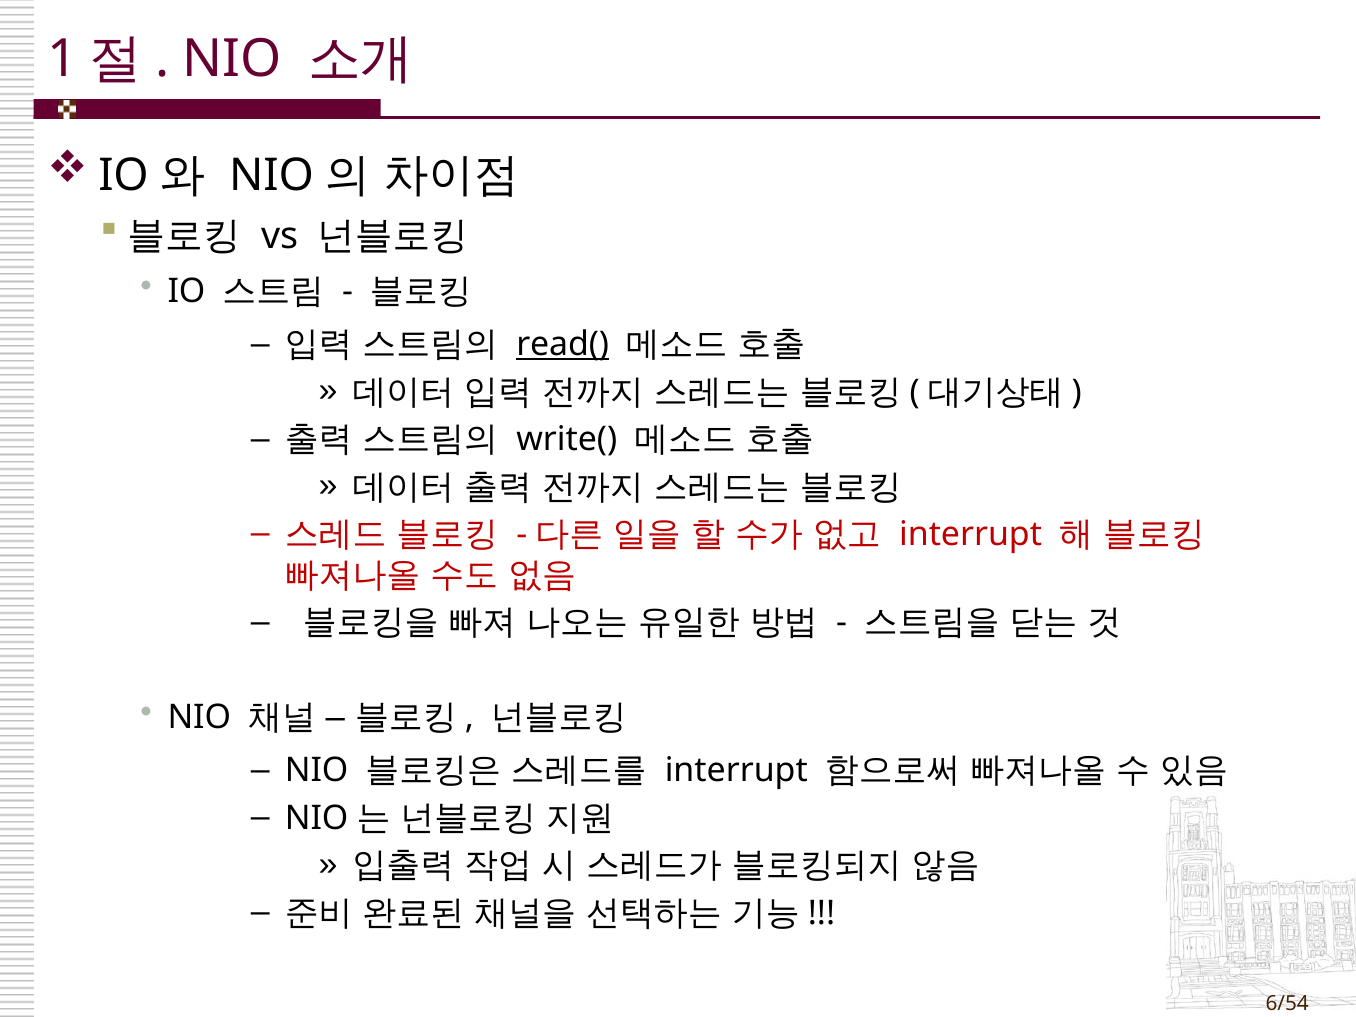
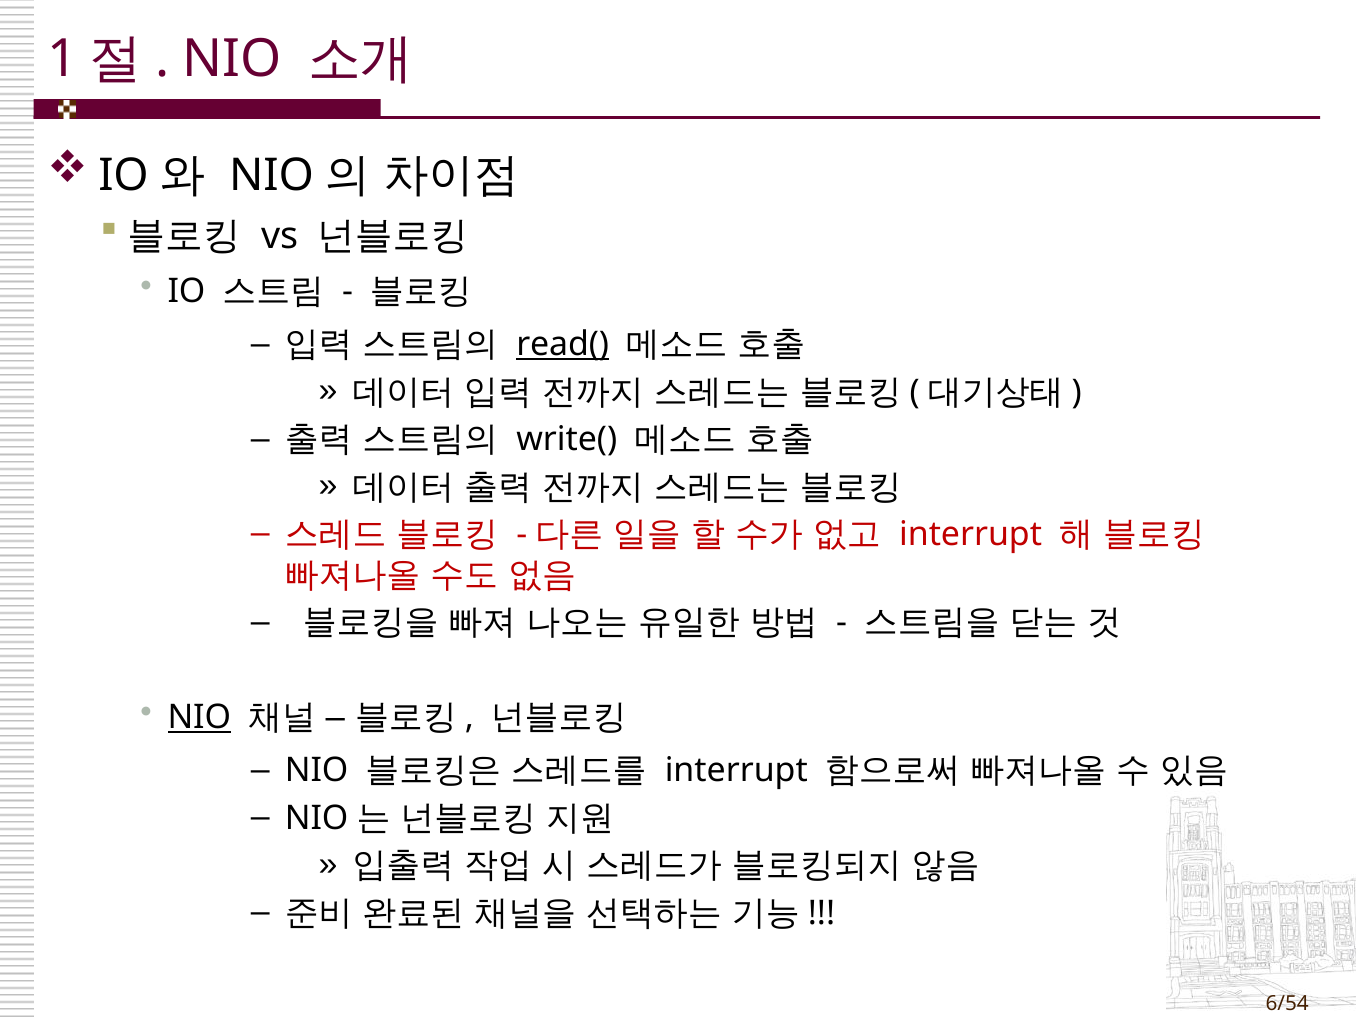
NIO at (199, 718) underline: none -> present
